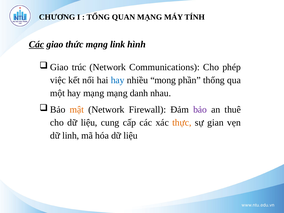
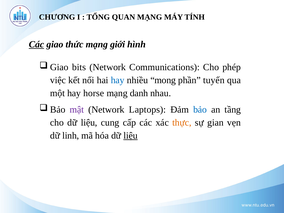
link: link -> giới
trúc: trúc -> bits
thống: thống -> tuyến
hay mạng: mạng -> horse
mật colour: orange -> purple
Firewall: Firewall -> Laptops
bảo colour: purple -> blue
thuê: thuê -> tầng
liệu at (131, 136) underline: none -> present
